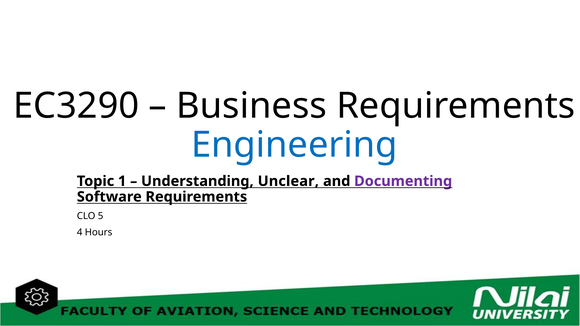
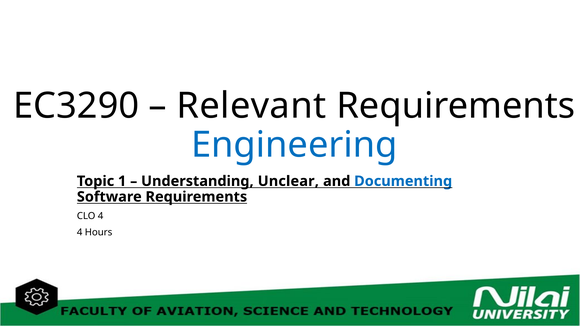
Business: Business -> Relevant
Documenting colour: purple -> blue
CLO 5: 5 -> 4
